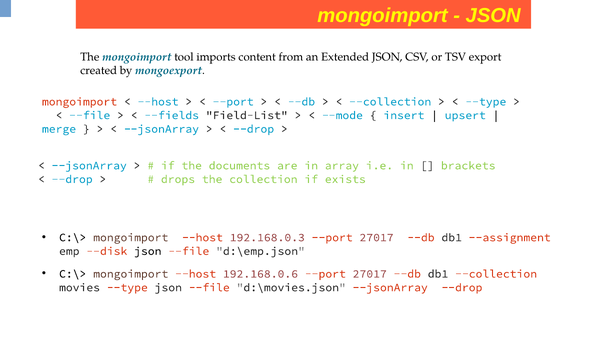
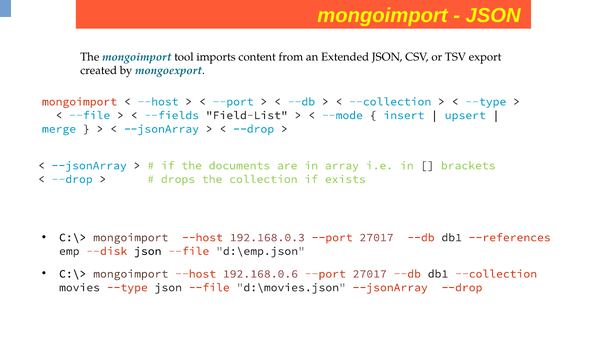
--assignment: --assignment -> --references
